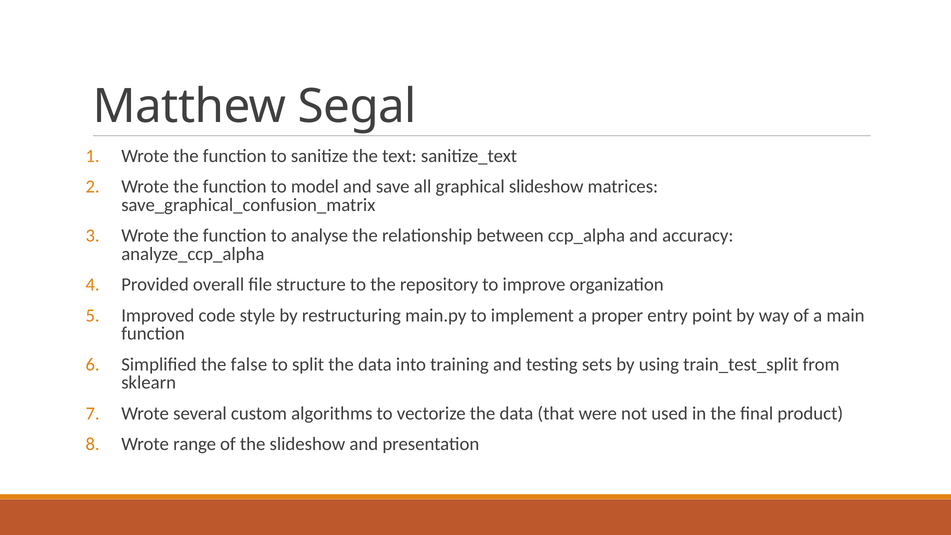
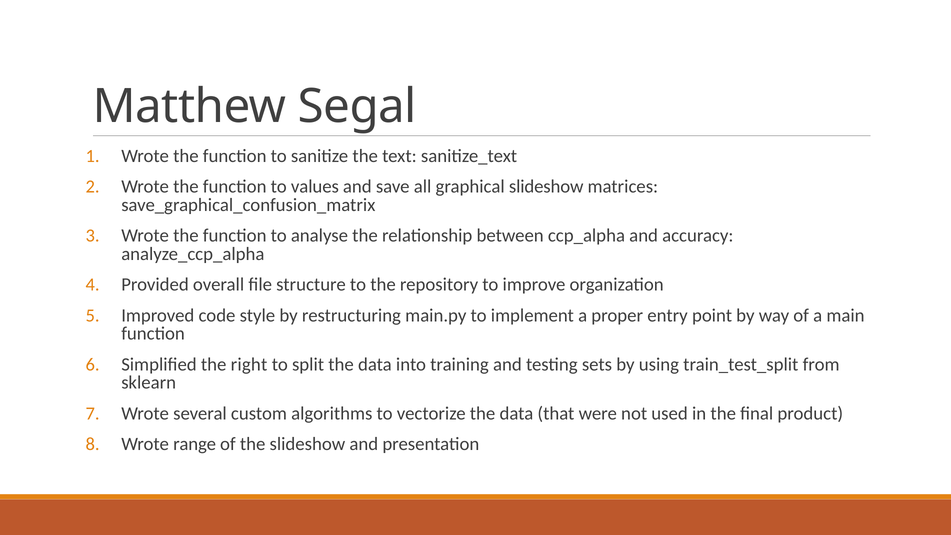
model: model -> values
false: false -> right
